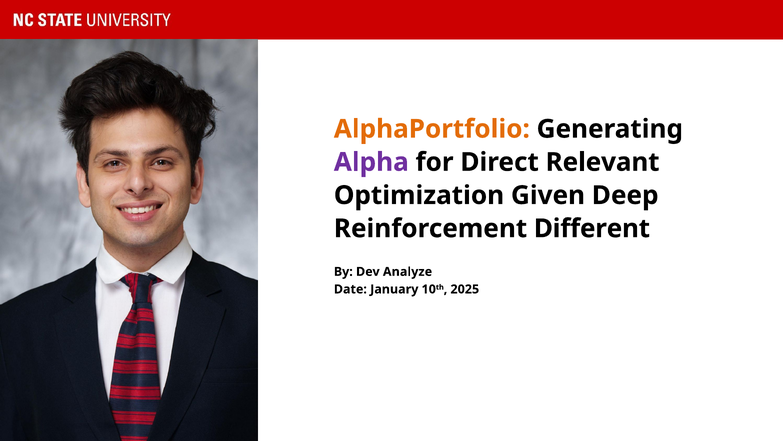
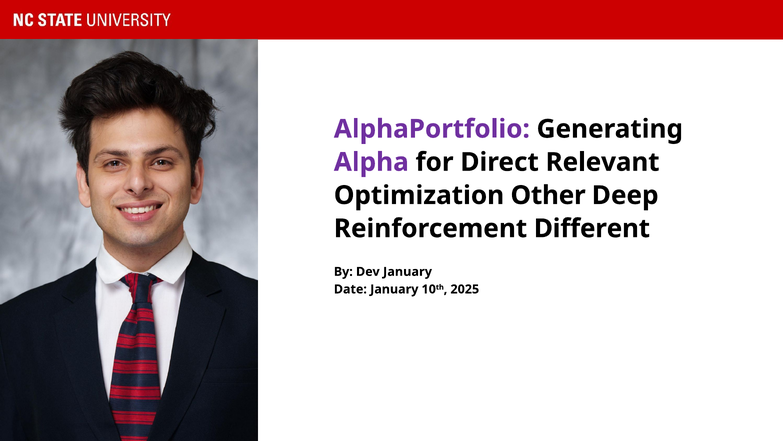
AlphaPortfolio colour: orange -> purple
Given: Given -> Other
Dev Analyze: Analyze -> January
